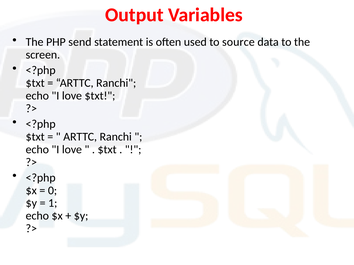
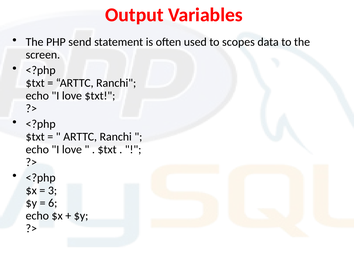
source: source -> scopes
0: 0 -> 3
1: 1 -> 6
